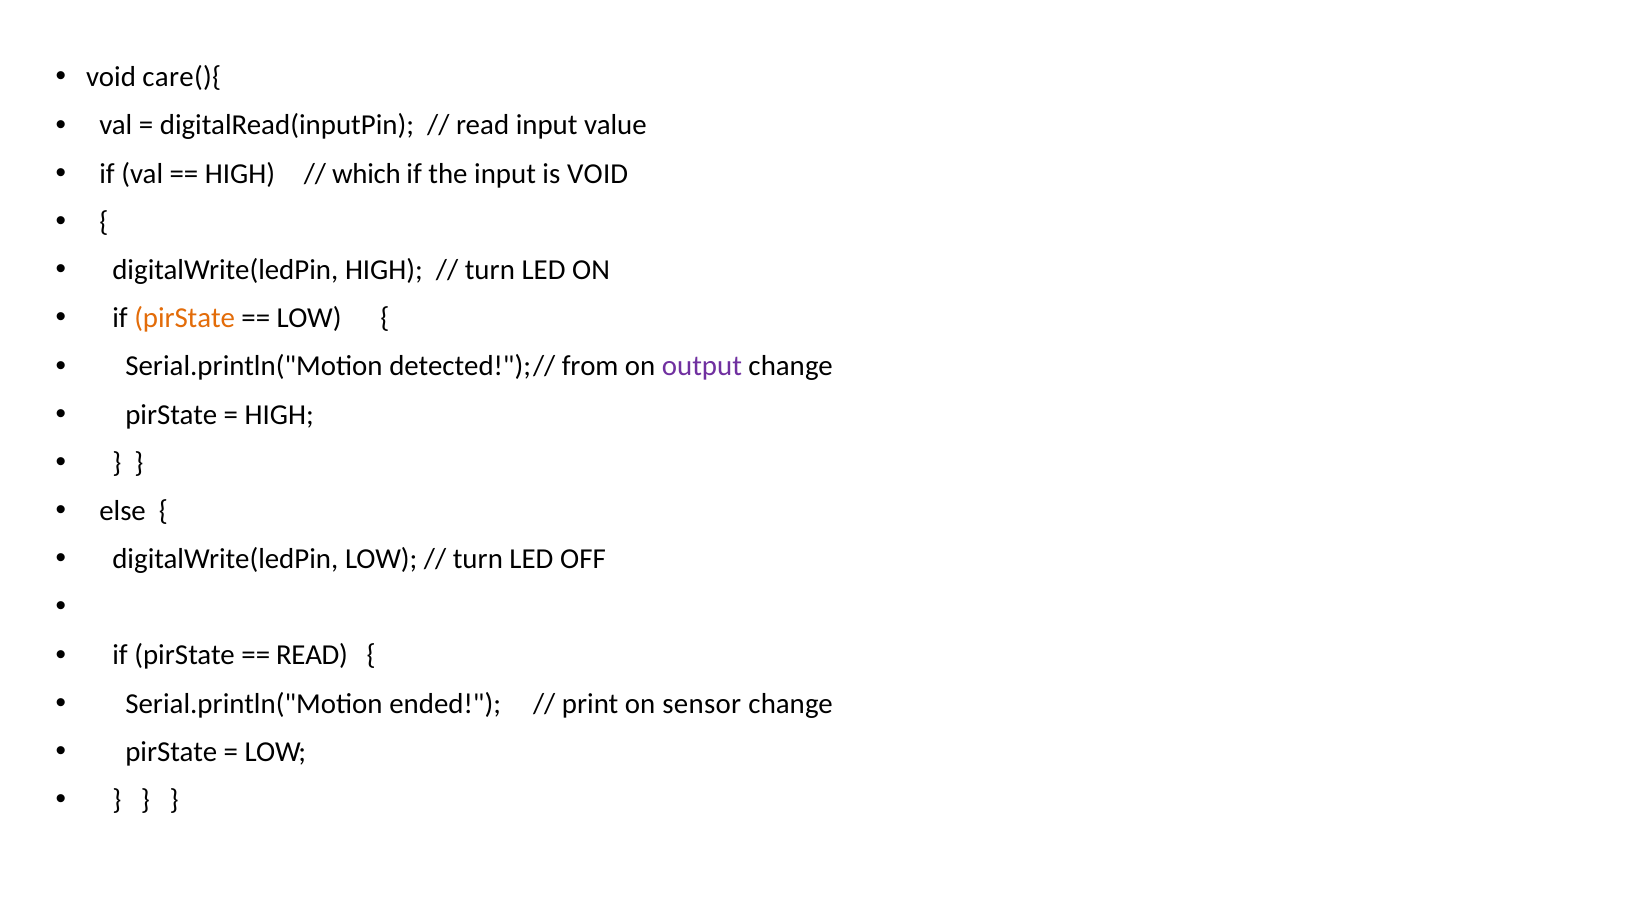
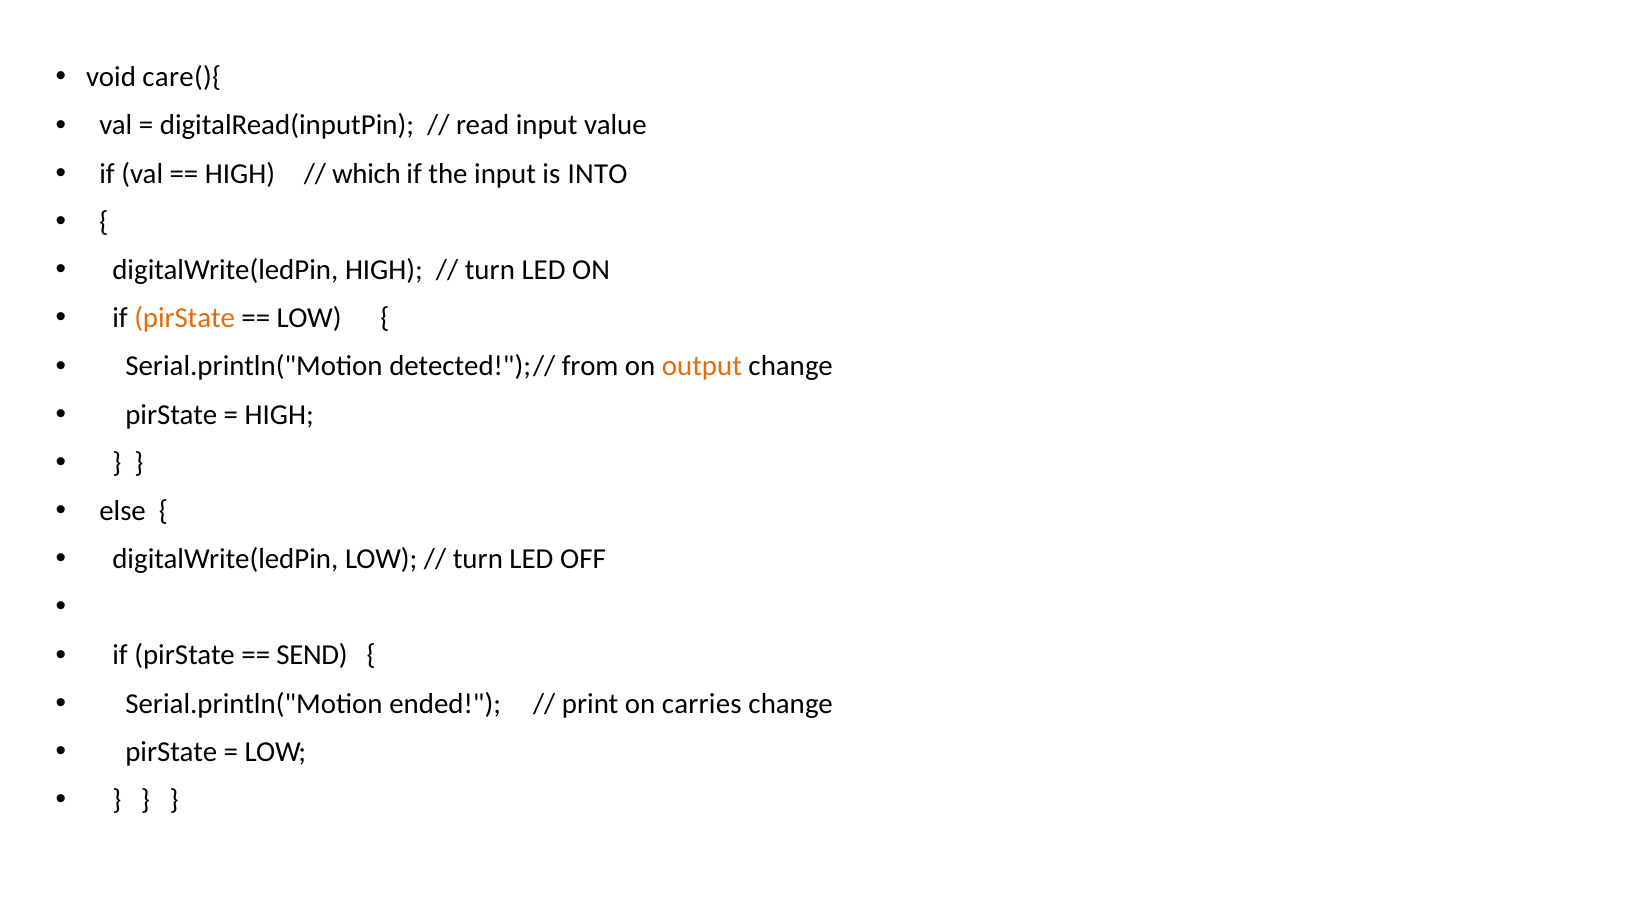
is VOID: VOID -> INTO
output colour: purple -> orange
READ at (312, 655): READ -> SEND
sensor: sensor -> carries
